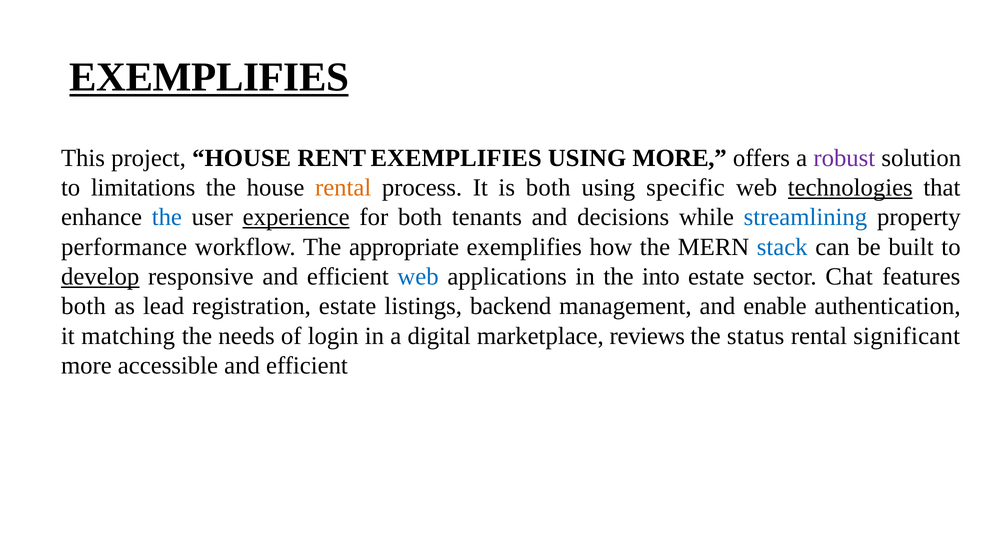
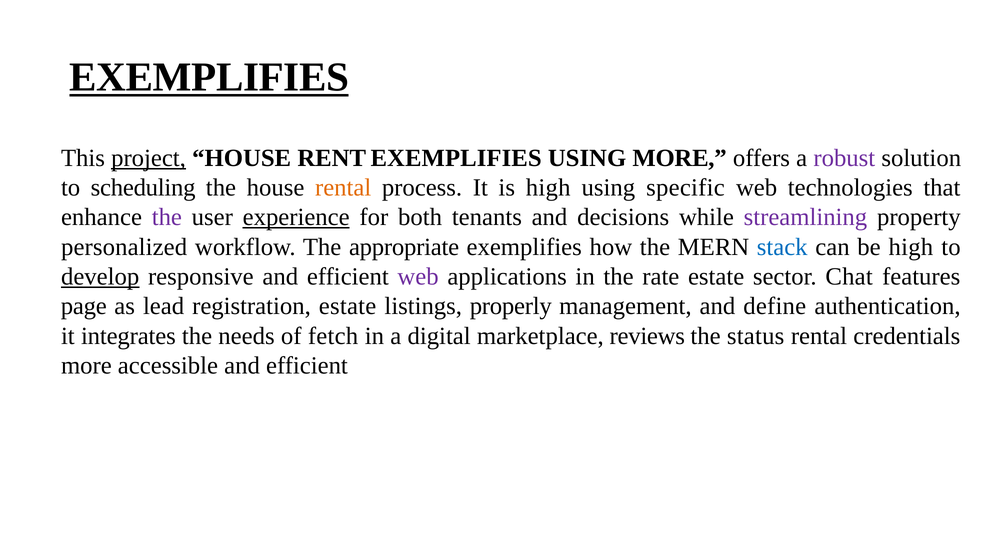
project underline: none -> present
limitations: limitations -> scheduling
is both: both -> high
technologies underline: present -> none
the at (167, 217) colour: blue -> purple
streamlining colour: blue -> purple
performance: performance -> personalized
be built: built -> high
web at (418, 277) colour: blue -> purple
into: into -> rate
both at (84, 306): both -> page
backend: backend -> properly
enable: enable -> define
matching: matching -> integrates
login: login -> fetch
significant: significant -> credentials
